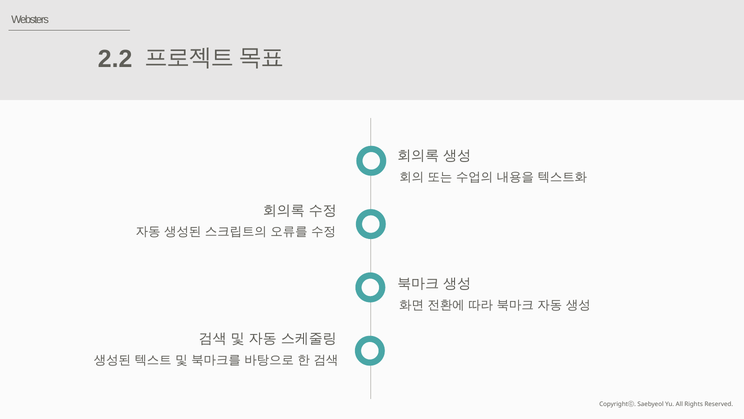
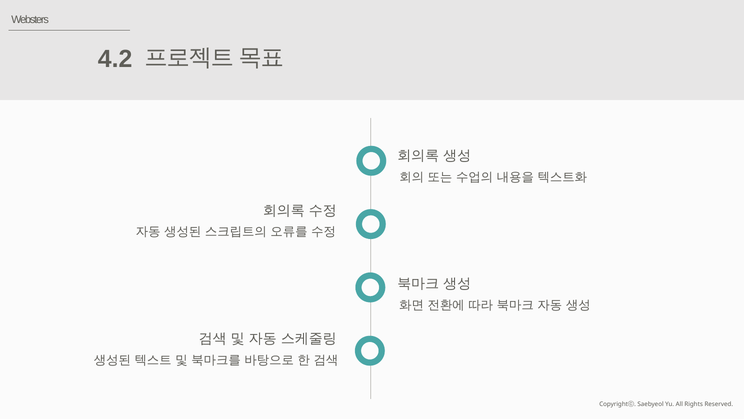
2.2: 2.2 -> 4.2
